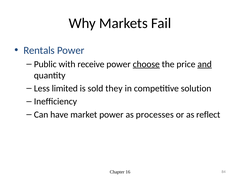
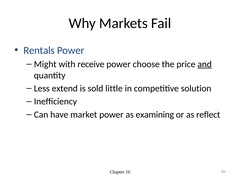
Public: Public -> Might
choose underline: present -> none
limited: limited -> extend
they: they -> little
processes: processes -> examining
